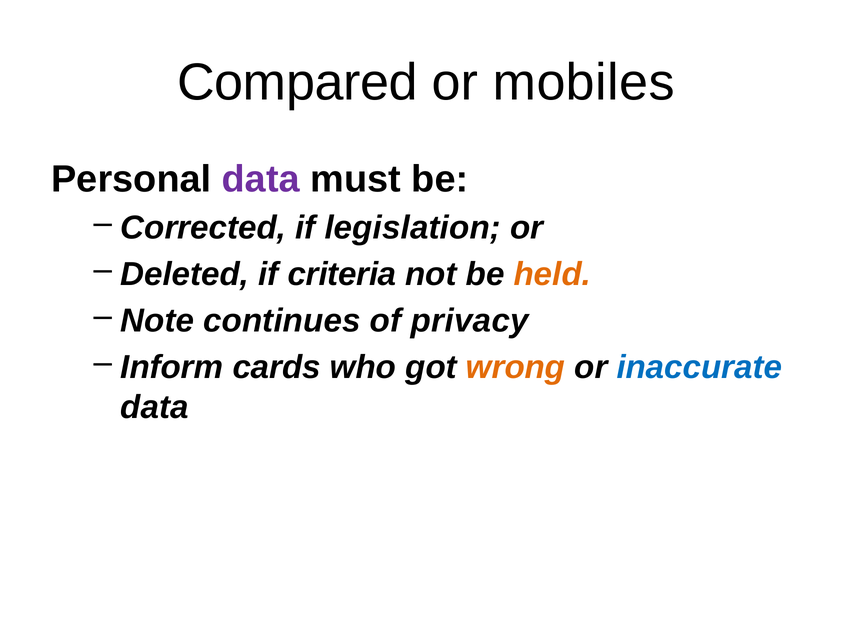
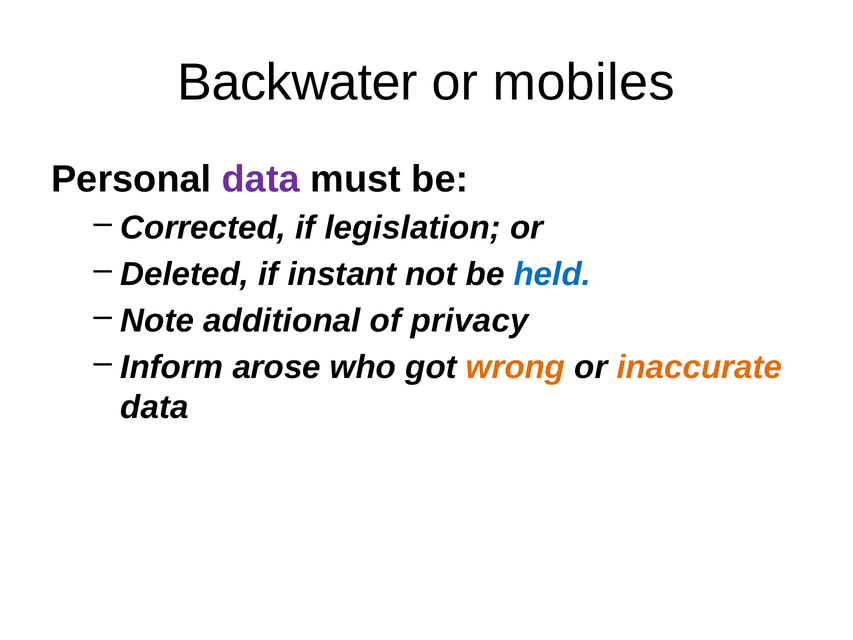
Compared: Compared -> Backwater
criteria: criteria -> instant
held colour: orange -> blue
continues: continues -> additional
cards: cards -> arose
inaccurate colour: blue -> orange
